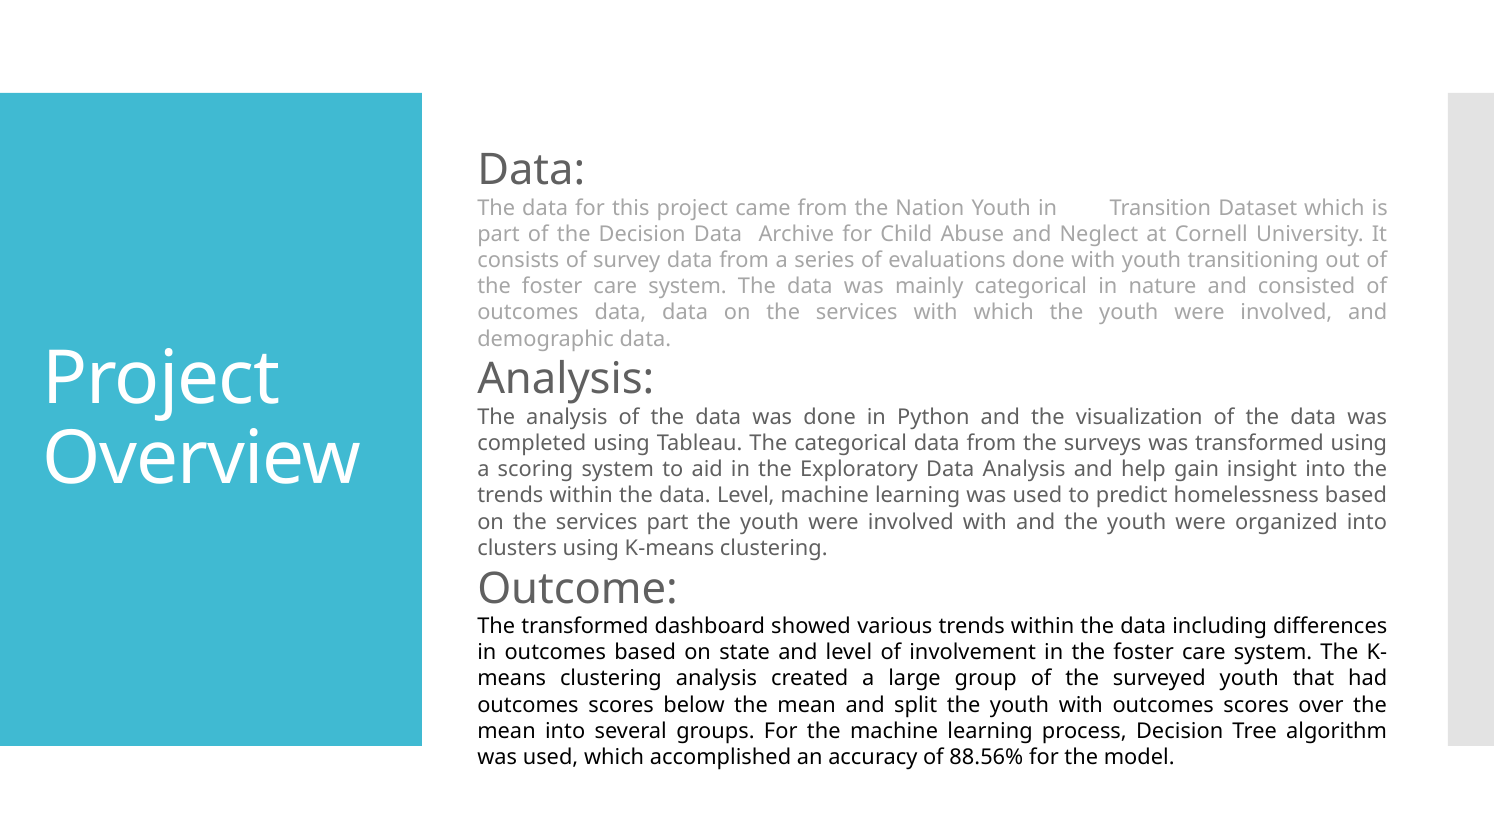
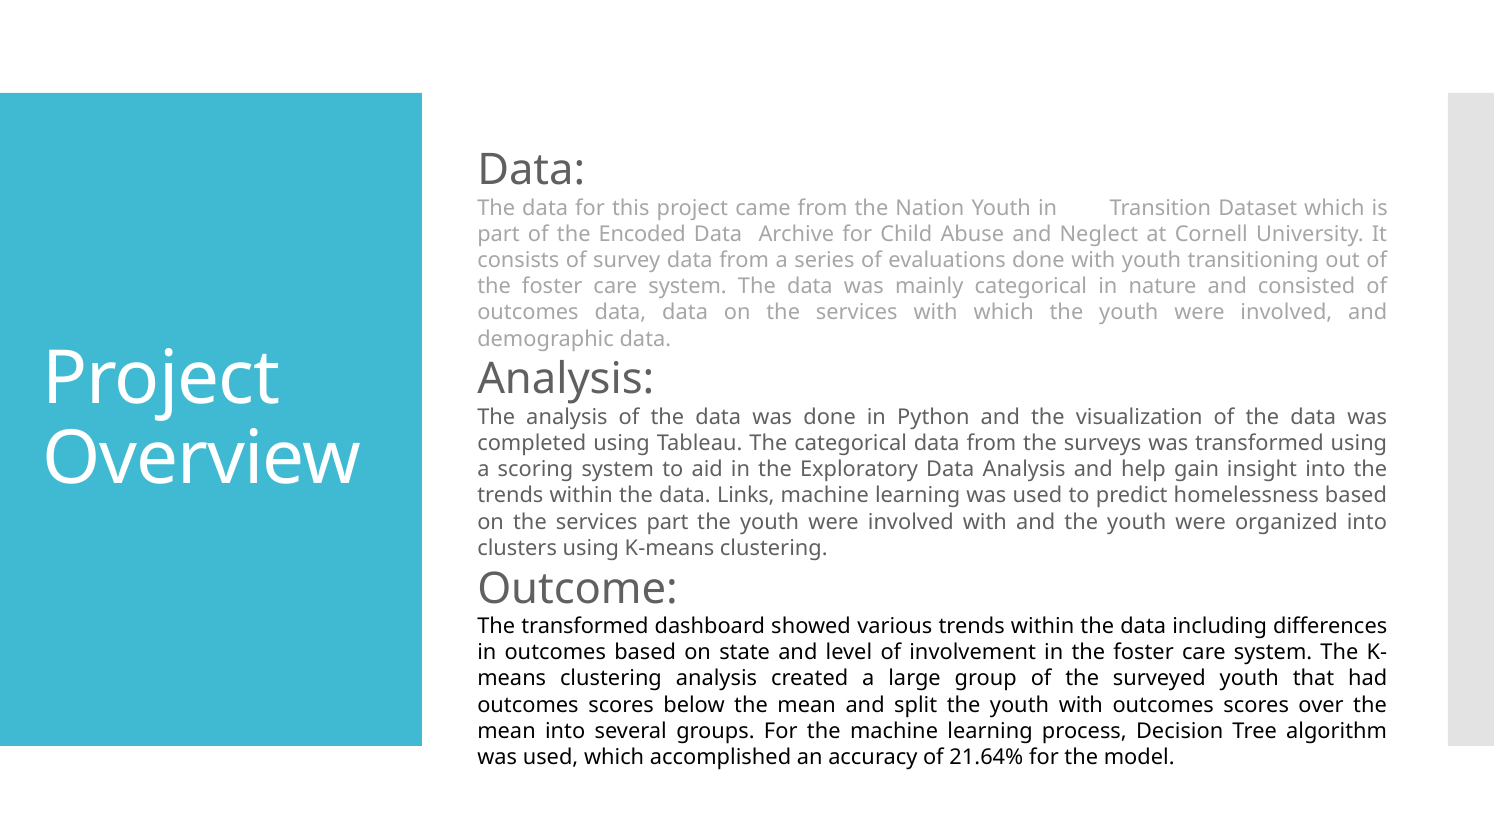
the Decision: Decision -> Encoded
data Level: Level -> Links
88.56%: 88.56% -> 21.64%
